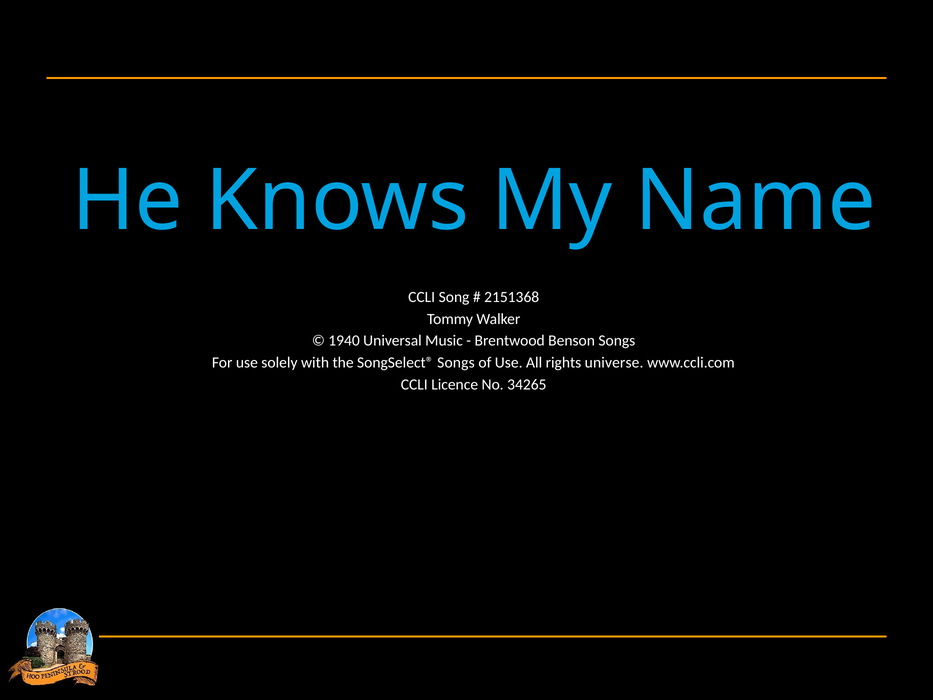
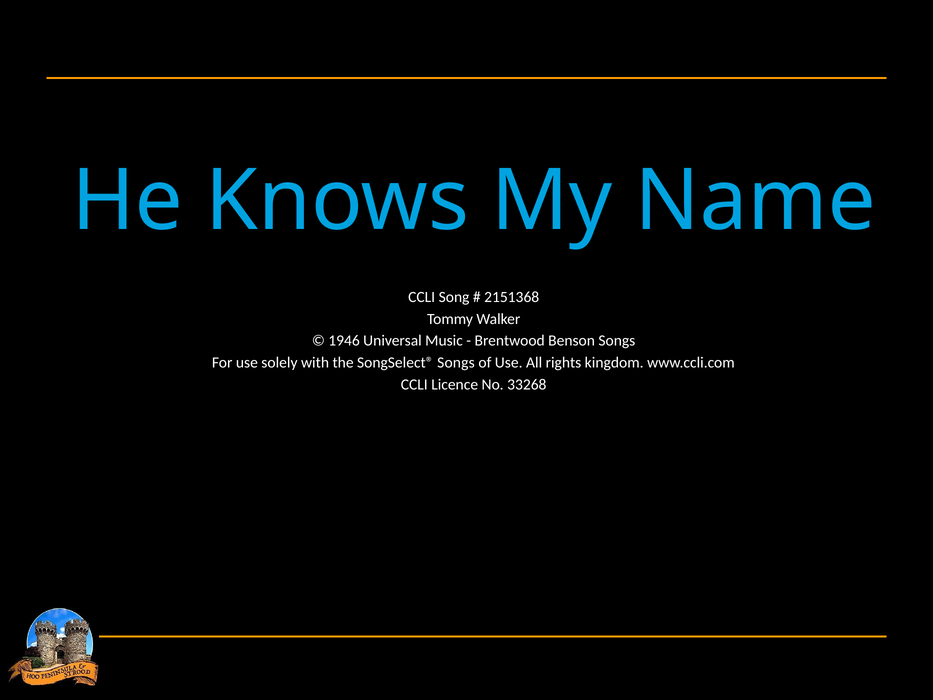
1940: 1940 -> 1946
universe: universe -> kingdom
34265: 34265 -> 33268
